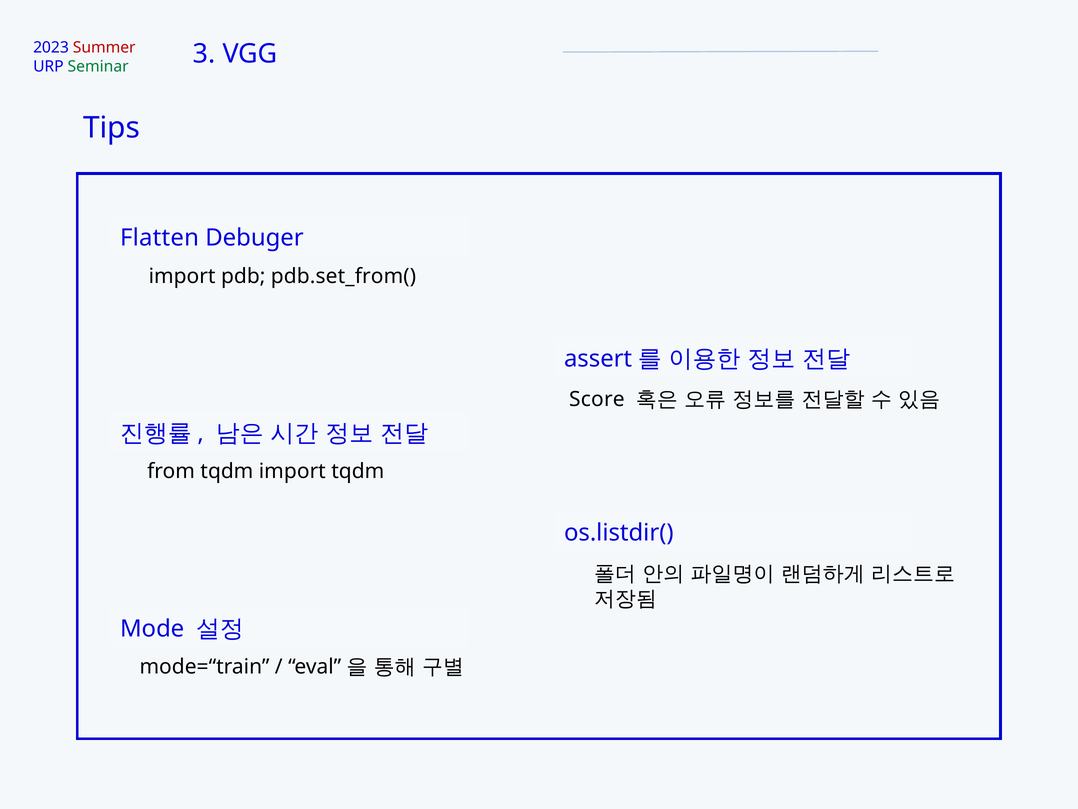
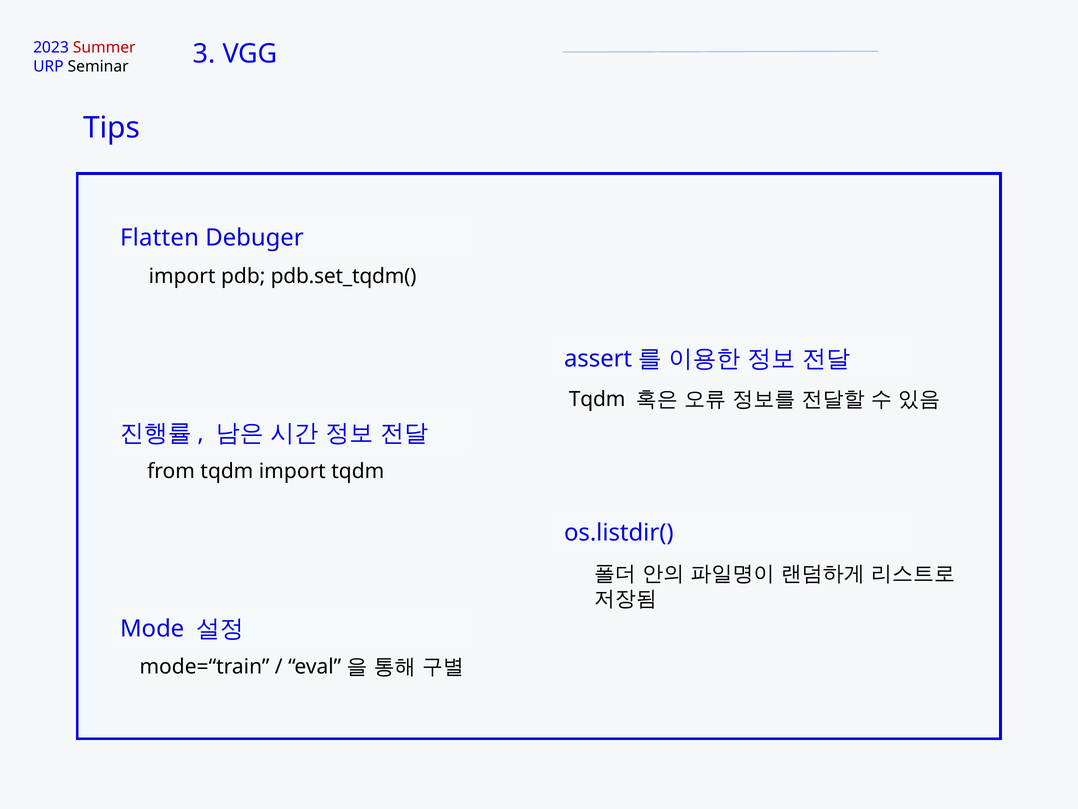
Seminar colour: green -> black
pdb.set_from(: pdb.set_from( -> pdb.set_tqdm(
Score at (597, 399): Score -> Tqdm
